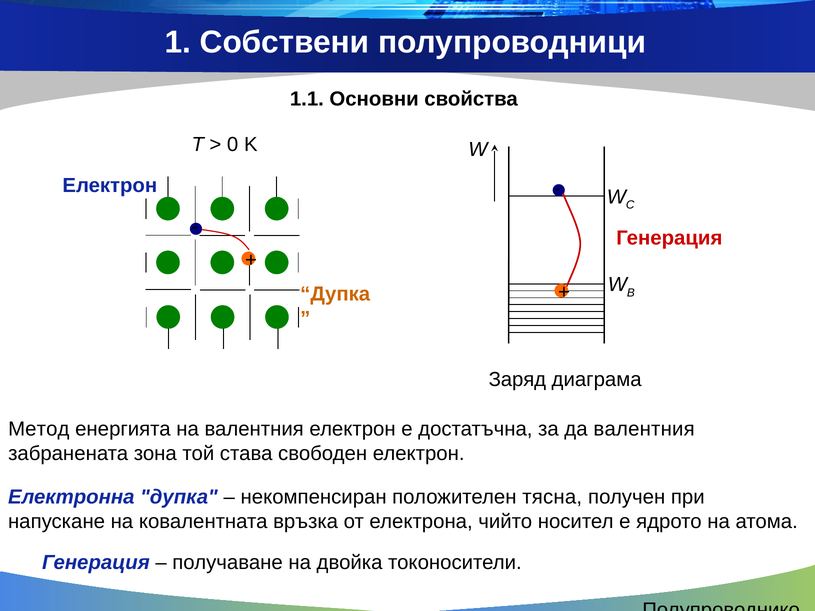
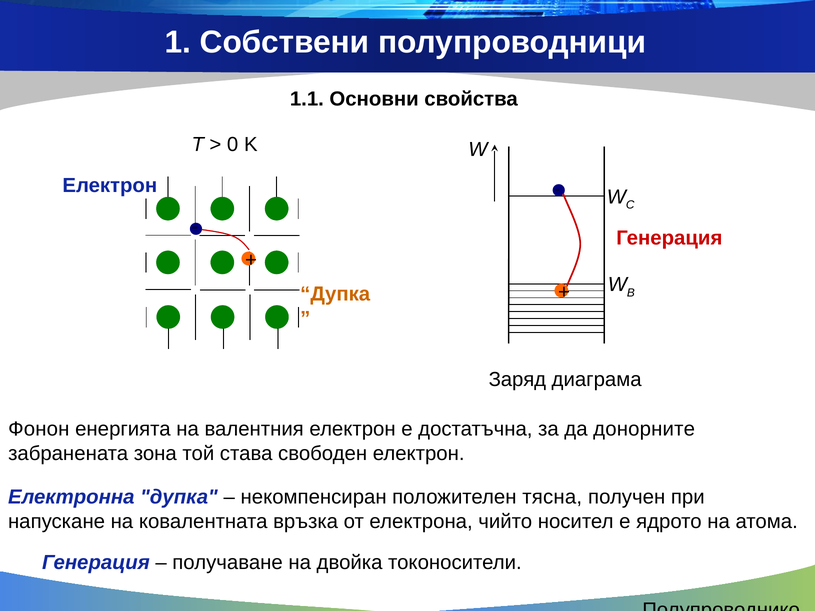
Метод: Метод -> Фонон
да валентния: валентния -> донорните
